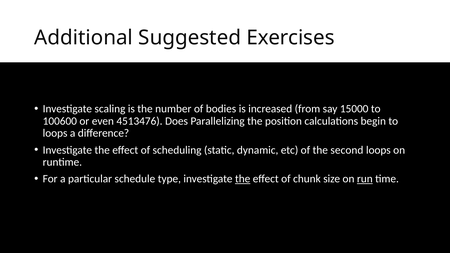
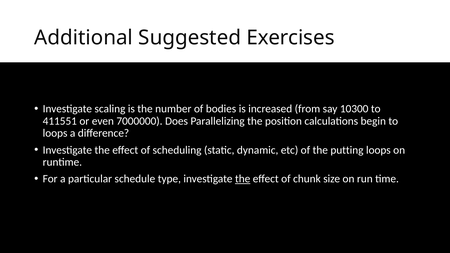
15000: 15000 -> 10300
100600: 100600 -> 411551
4513476: 4513476 -> 7000000
second: second -> putting
run underline: present -> none
